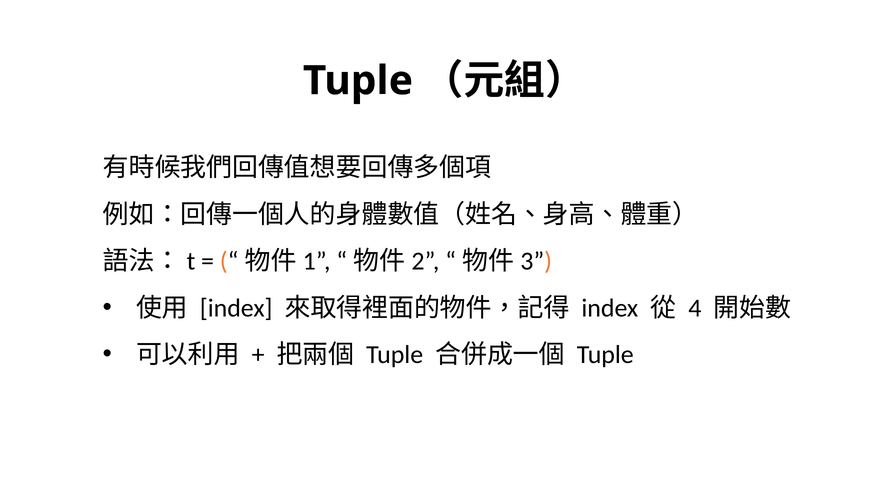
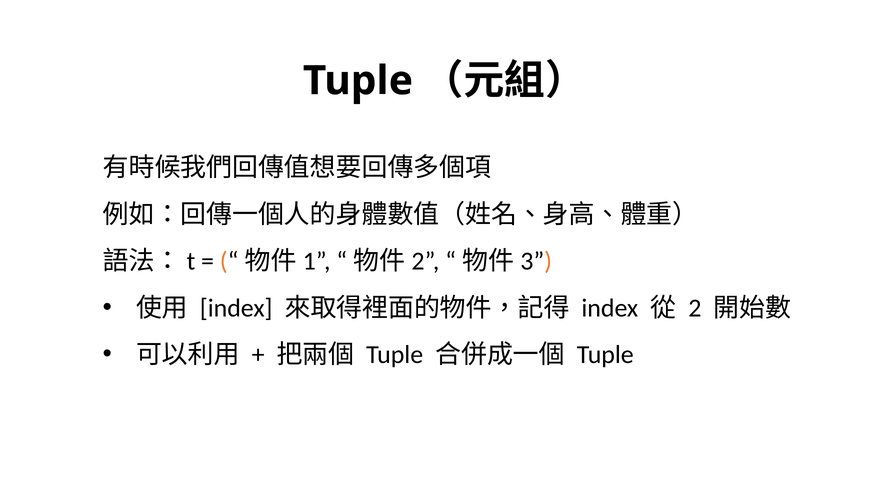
4: 4 -> 2
